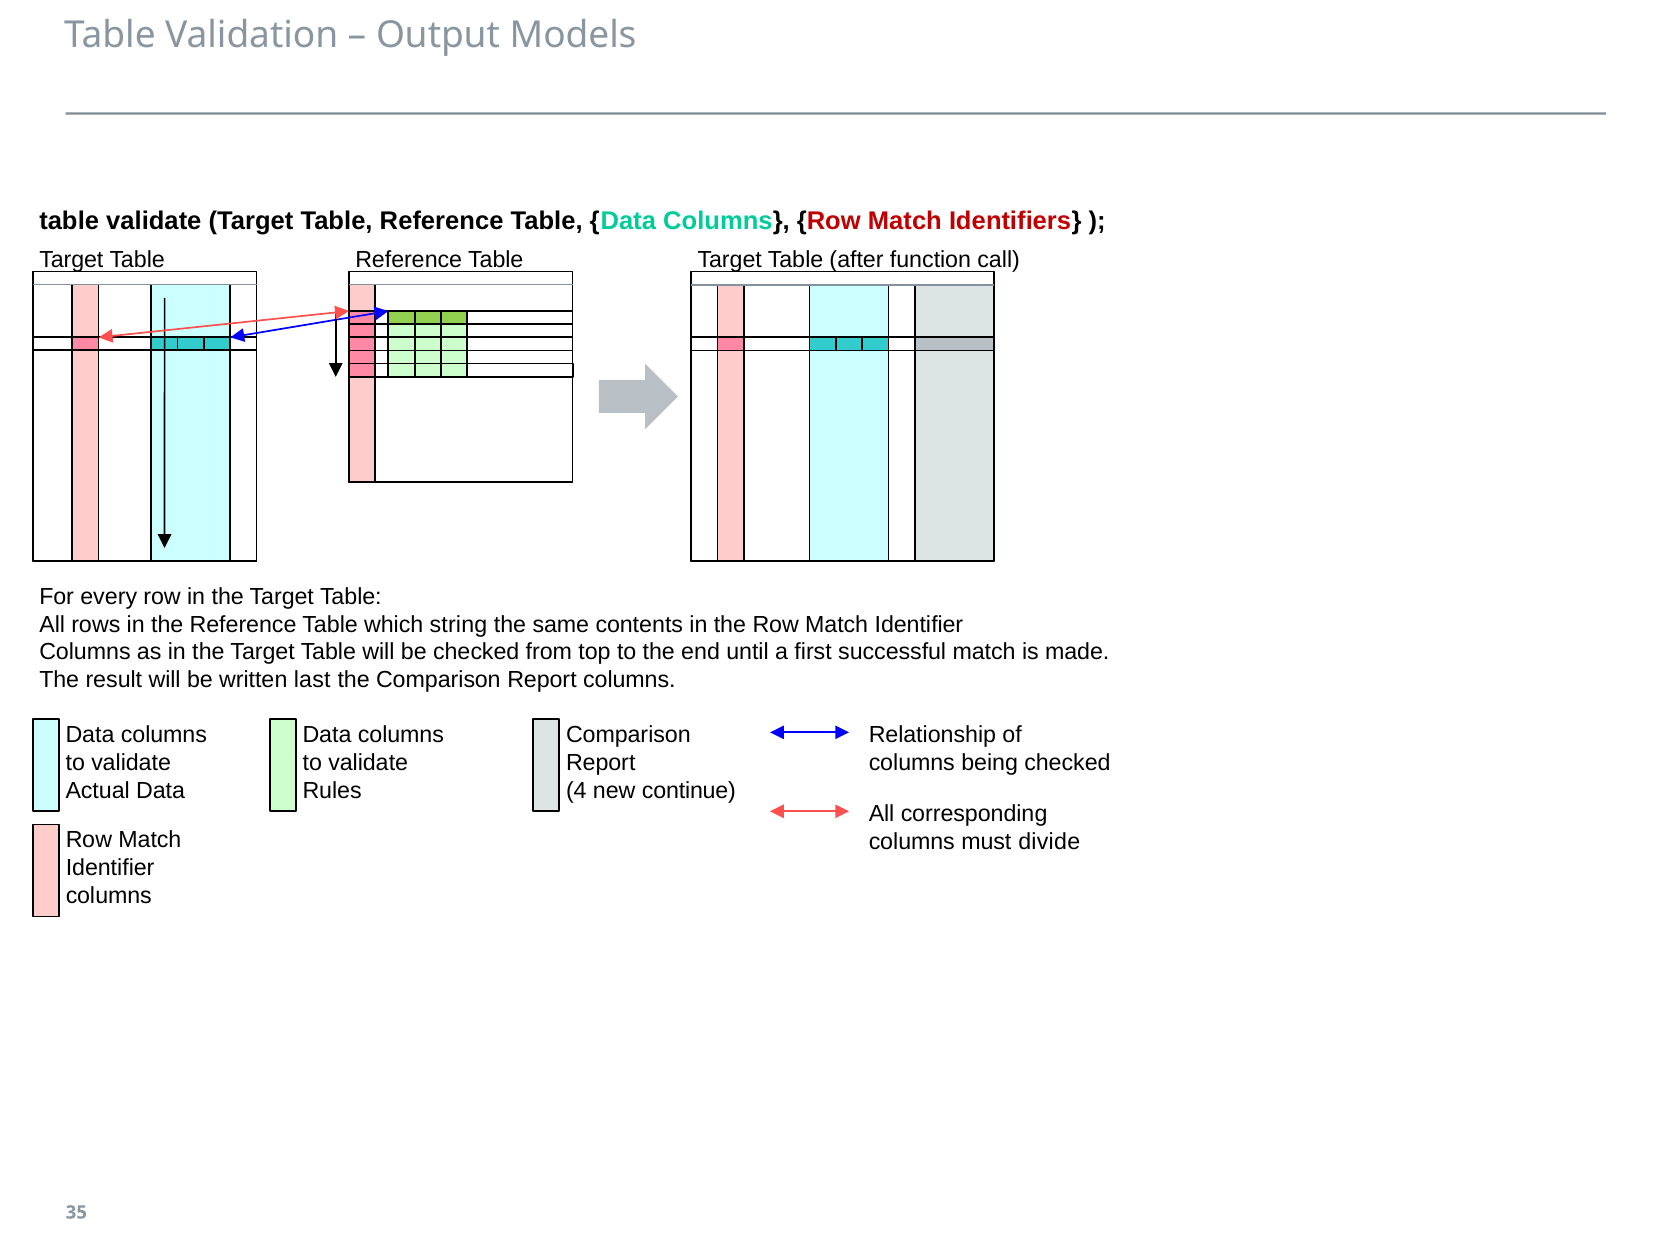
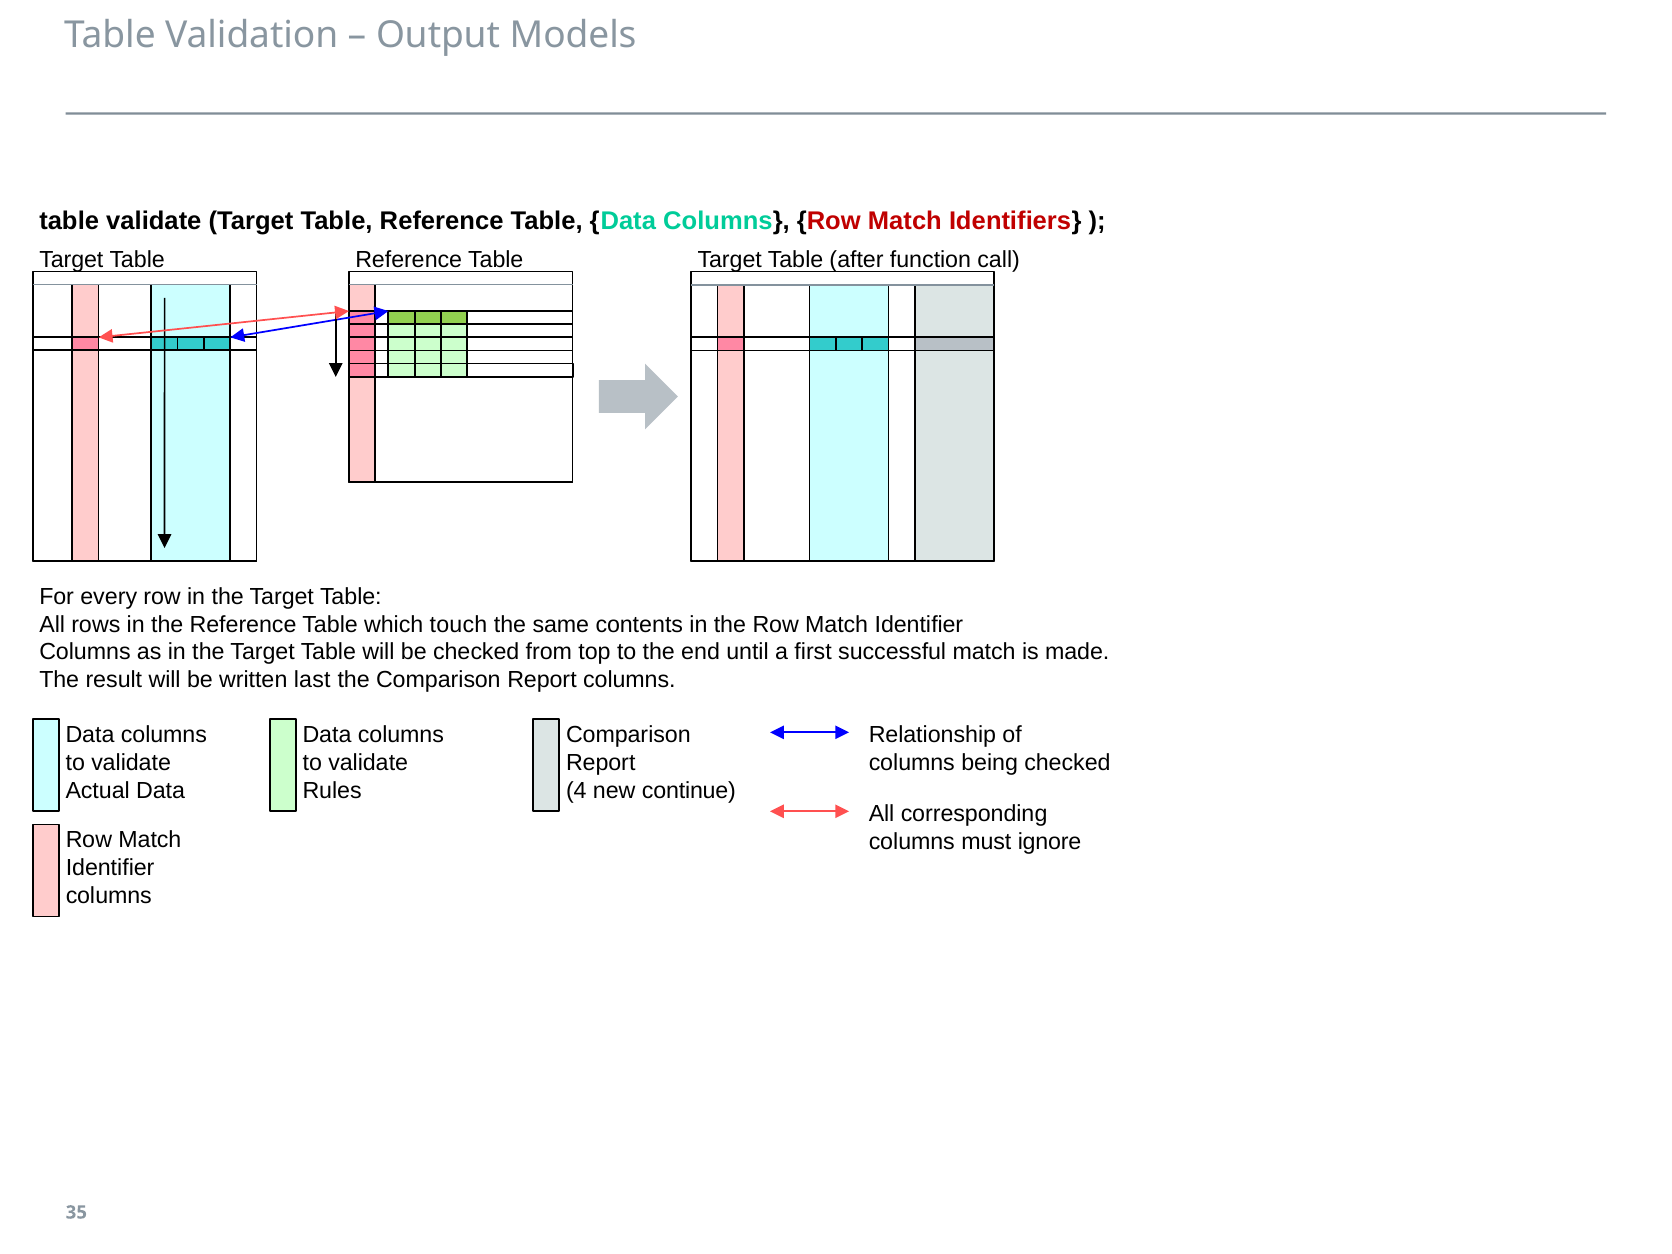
string: string -> touch
divide: divide -> ignore
